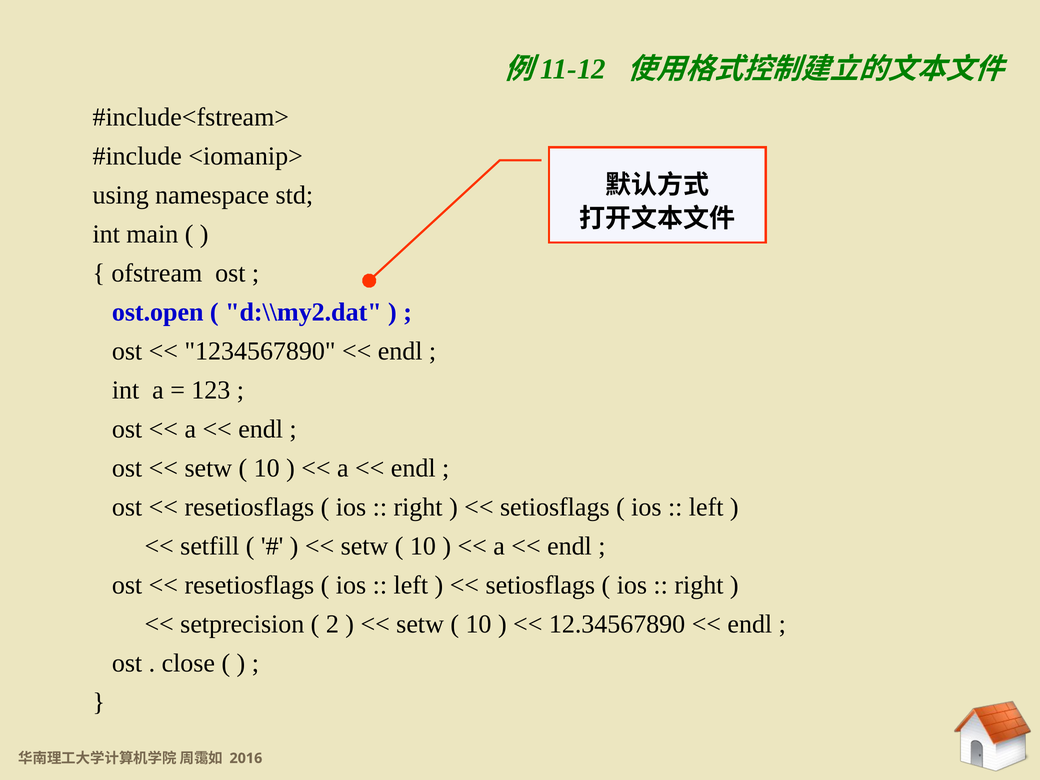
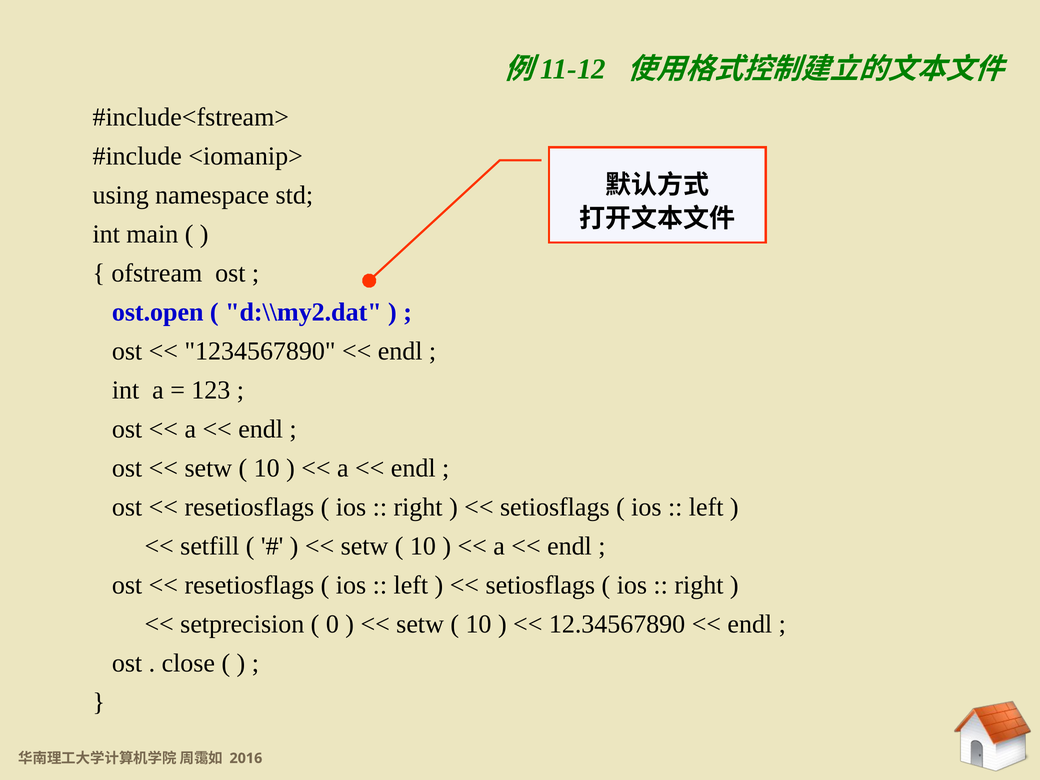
2: 2 -> 0
